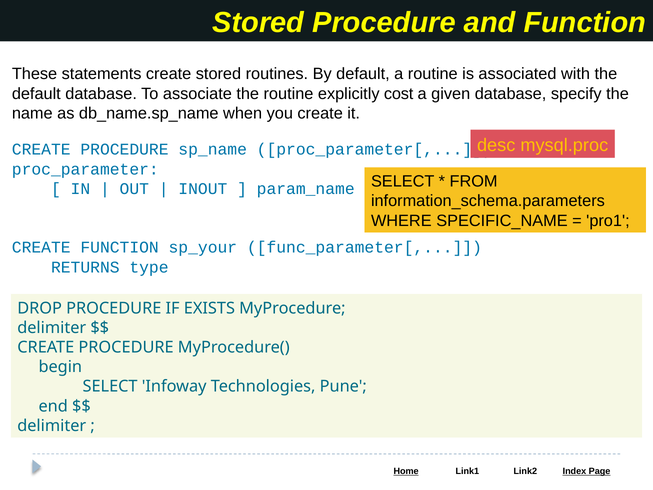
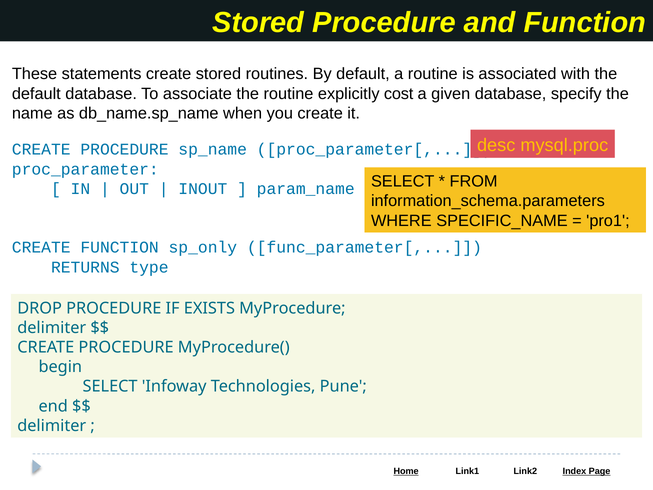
sp_your: sp_your -> sp_only
